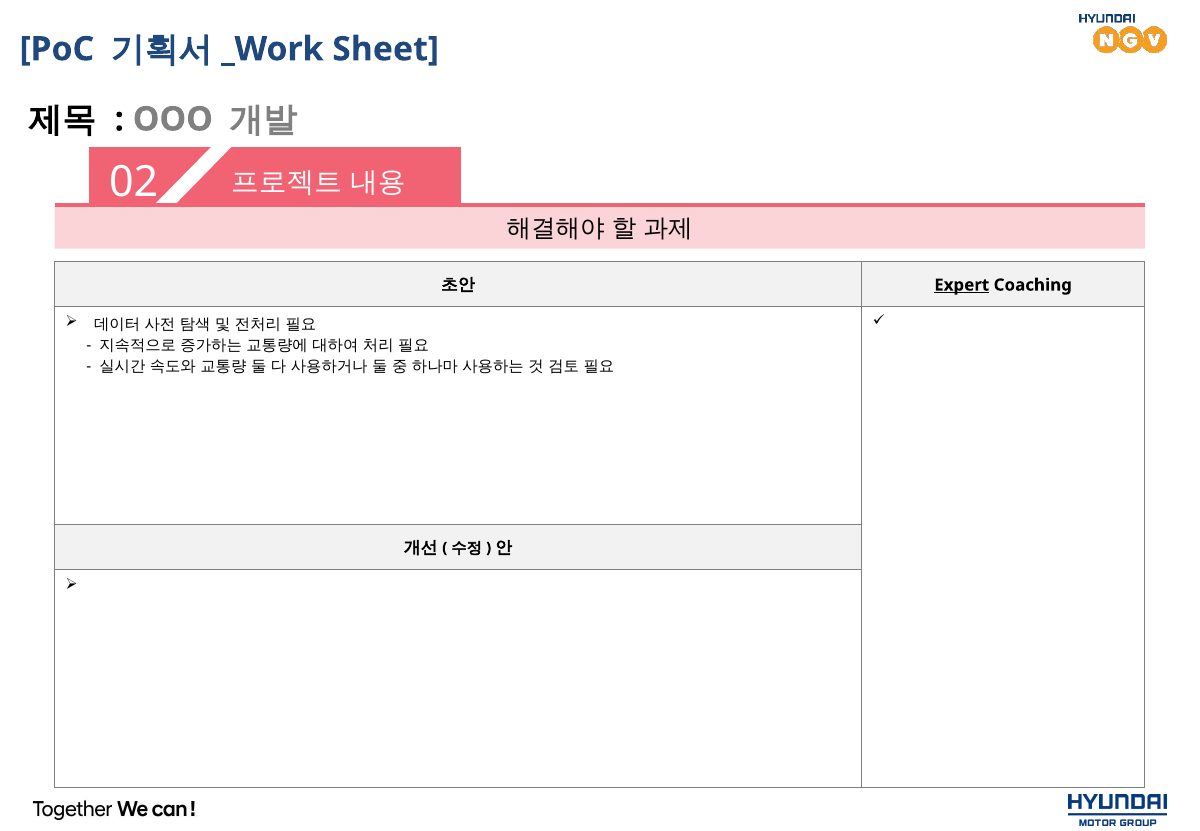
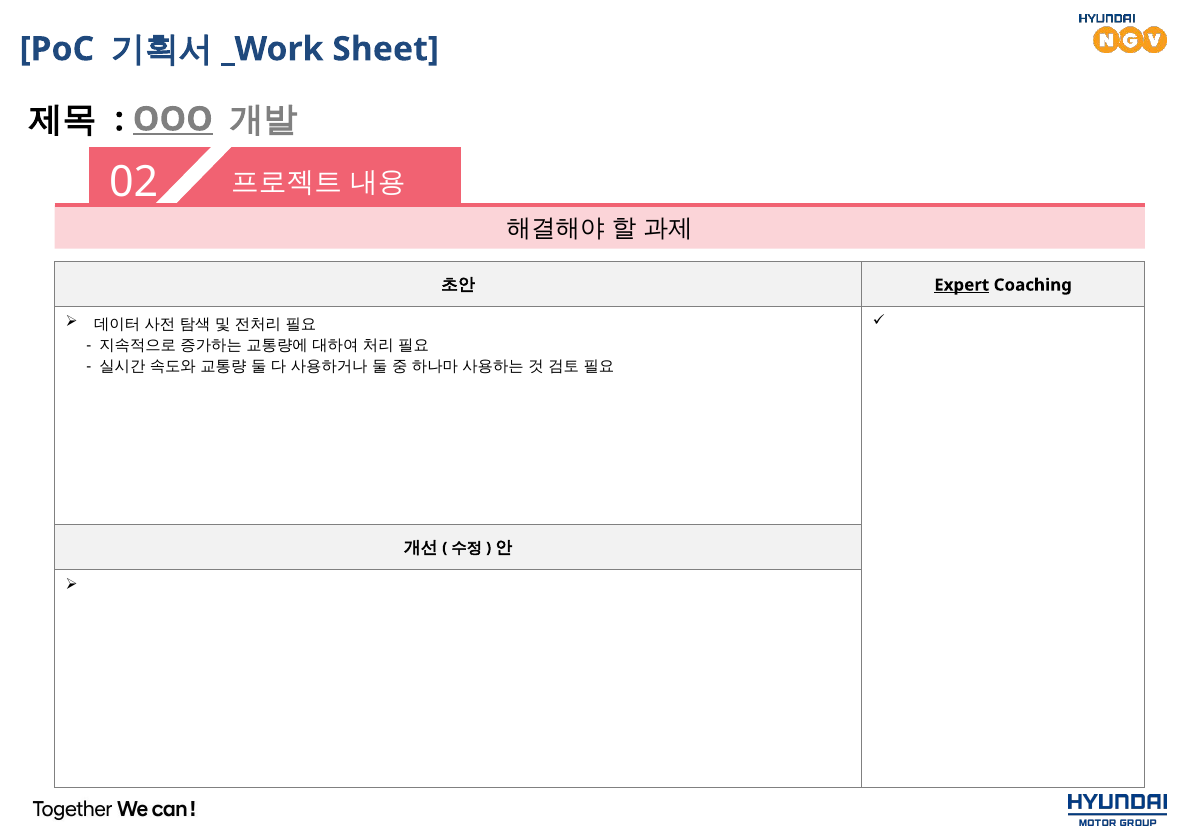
OOO underline: none -> present
